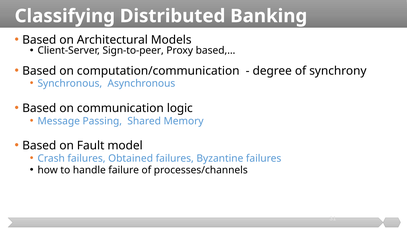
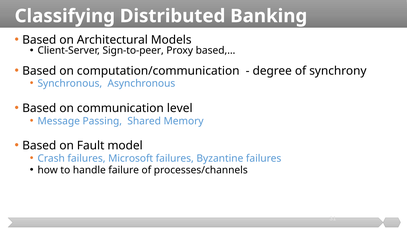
logic: logic -> level
Obtained: Obtained -> Microsoft
